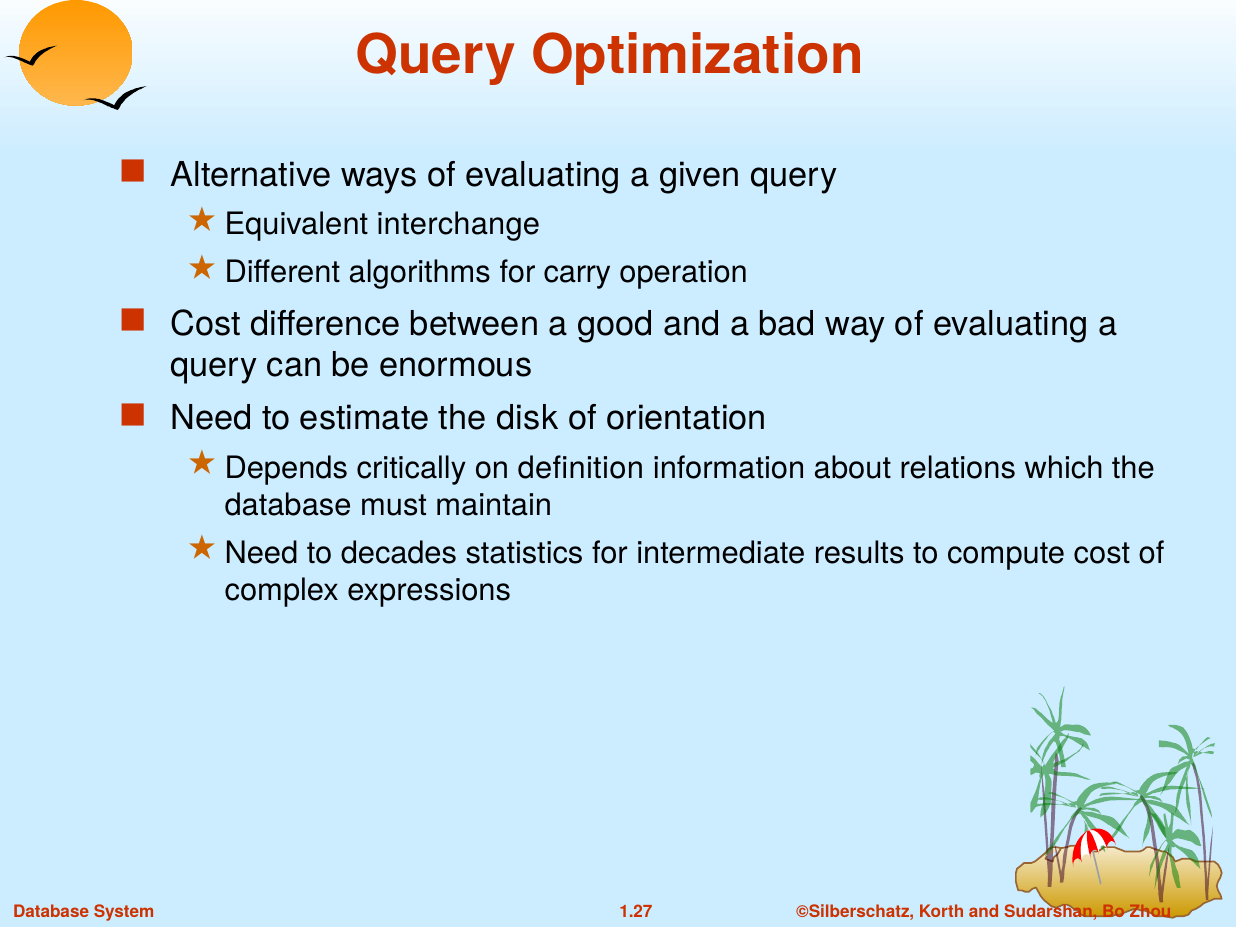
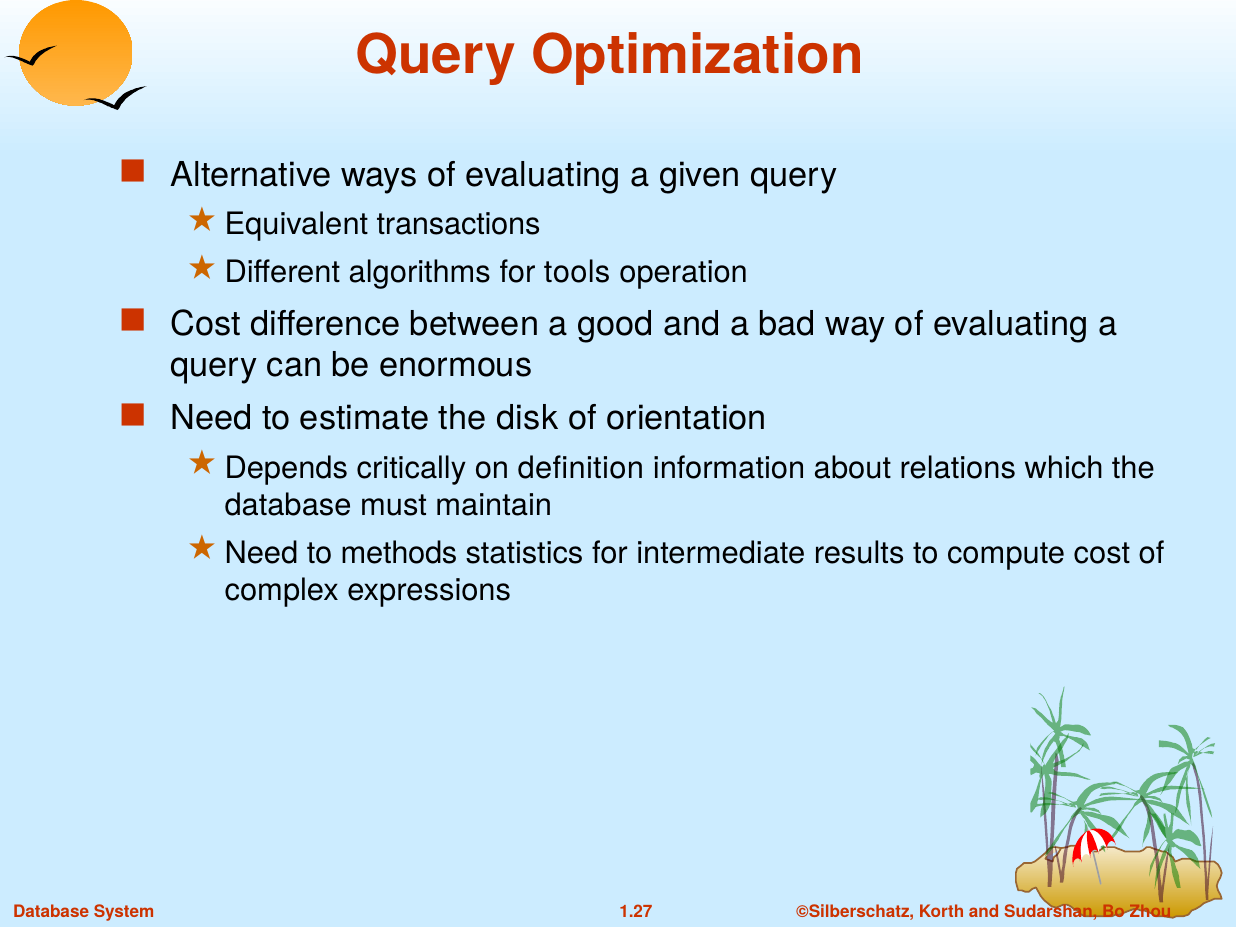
interchange: interchange -> transactions
carry: carry -> tools
decades: decades -> methods
